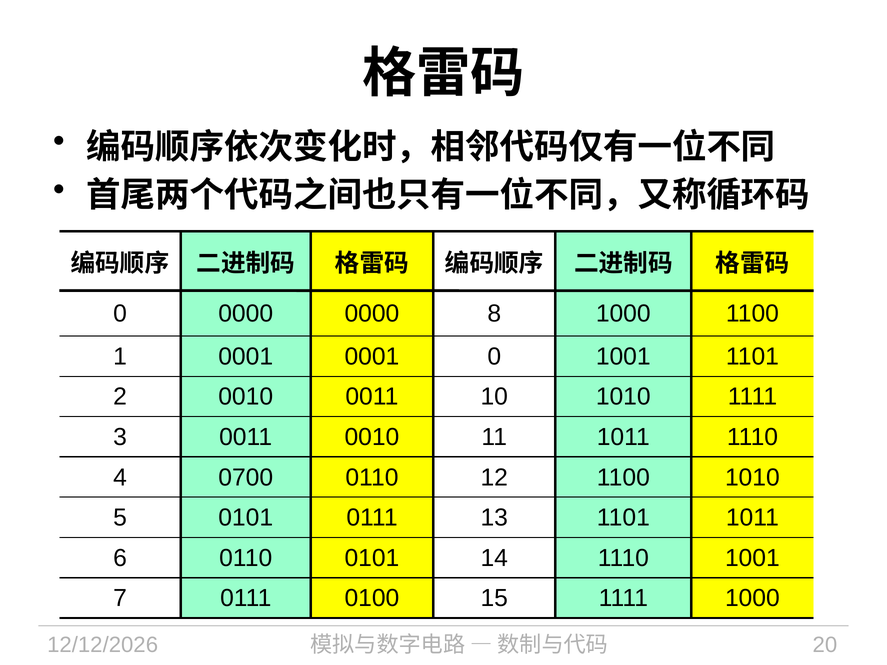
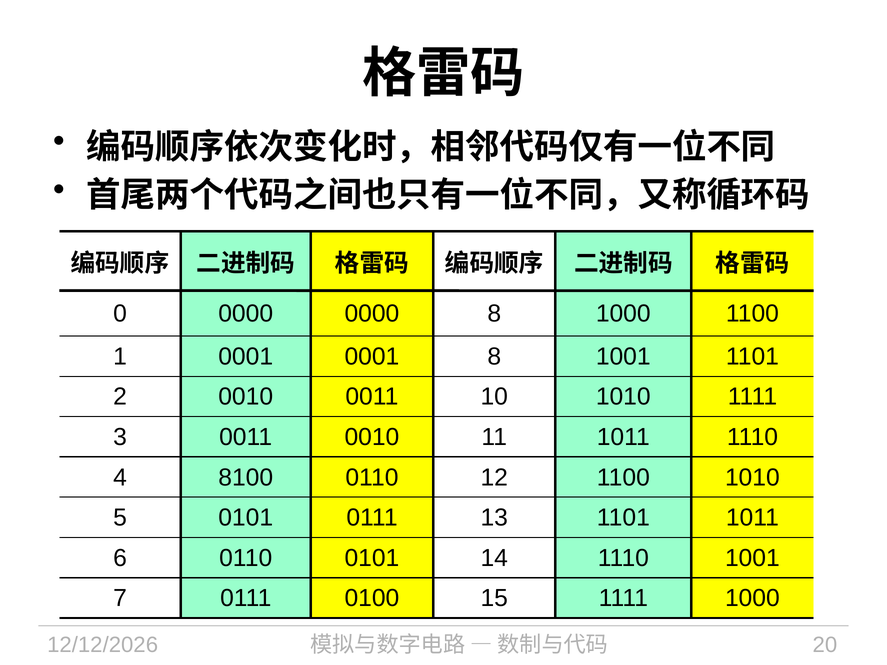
0001 0: 0 -> 8
0700: 0700 -> 8100
